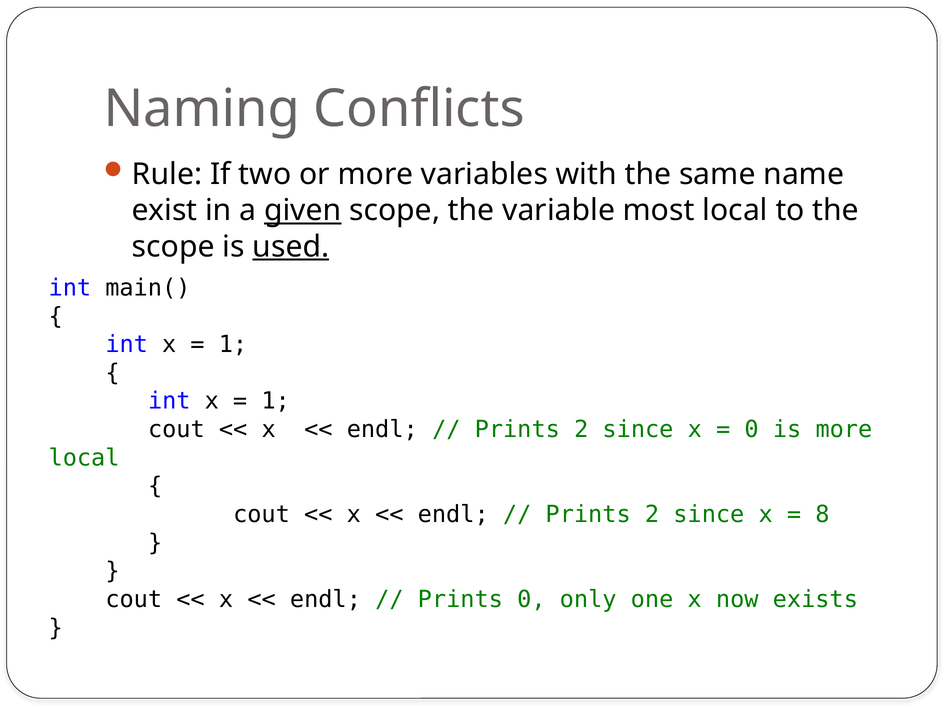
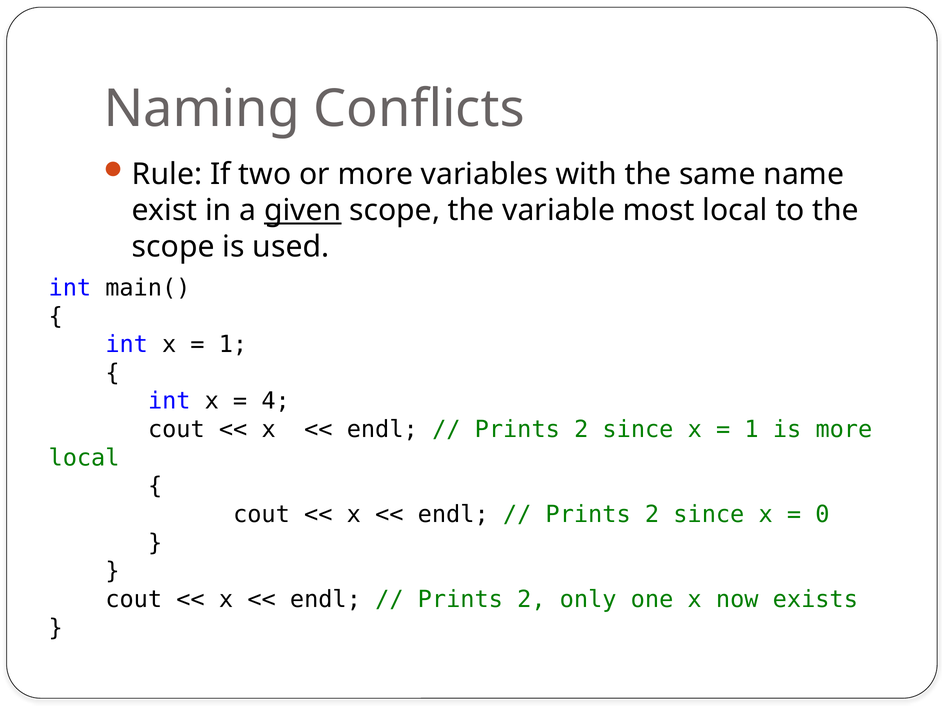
used underline: present -> none
1 at (276, 401): 1 -> 4
0 at (752, 429): 0 -> 1
8: 8 -> 0
0 at (531, 599): 0 -> 2
